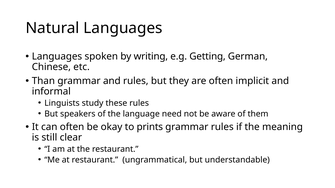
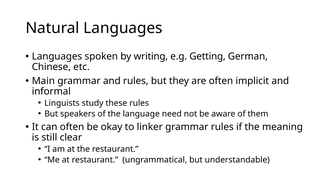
Than: Than -> Main
prints: prints -> linker
